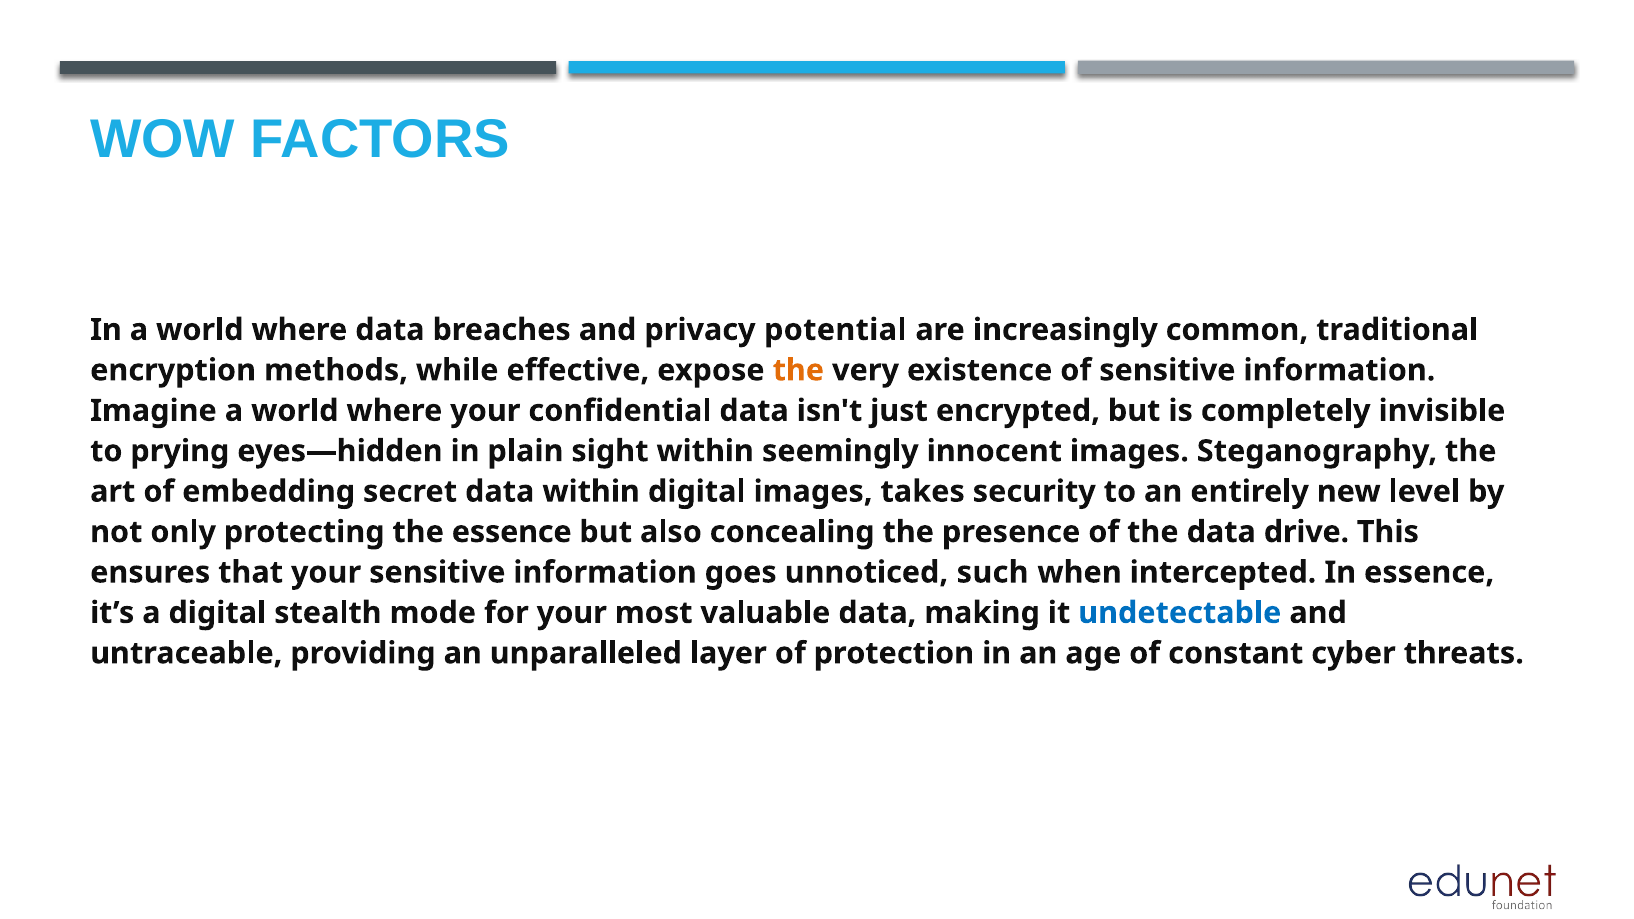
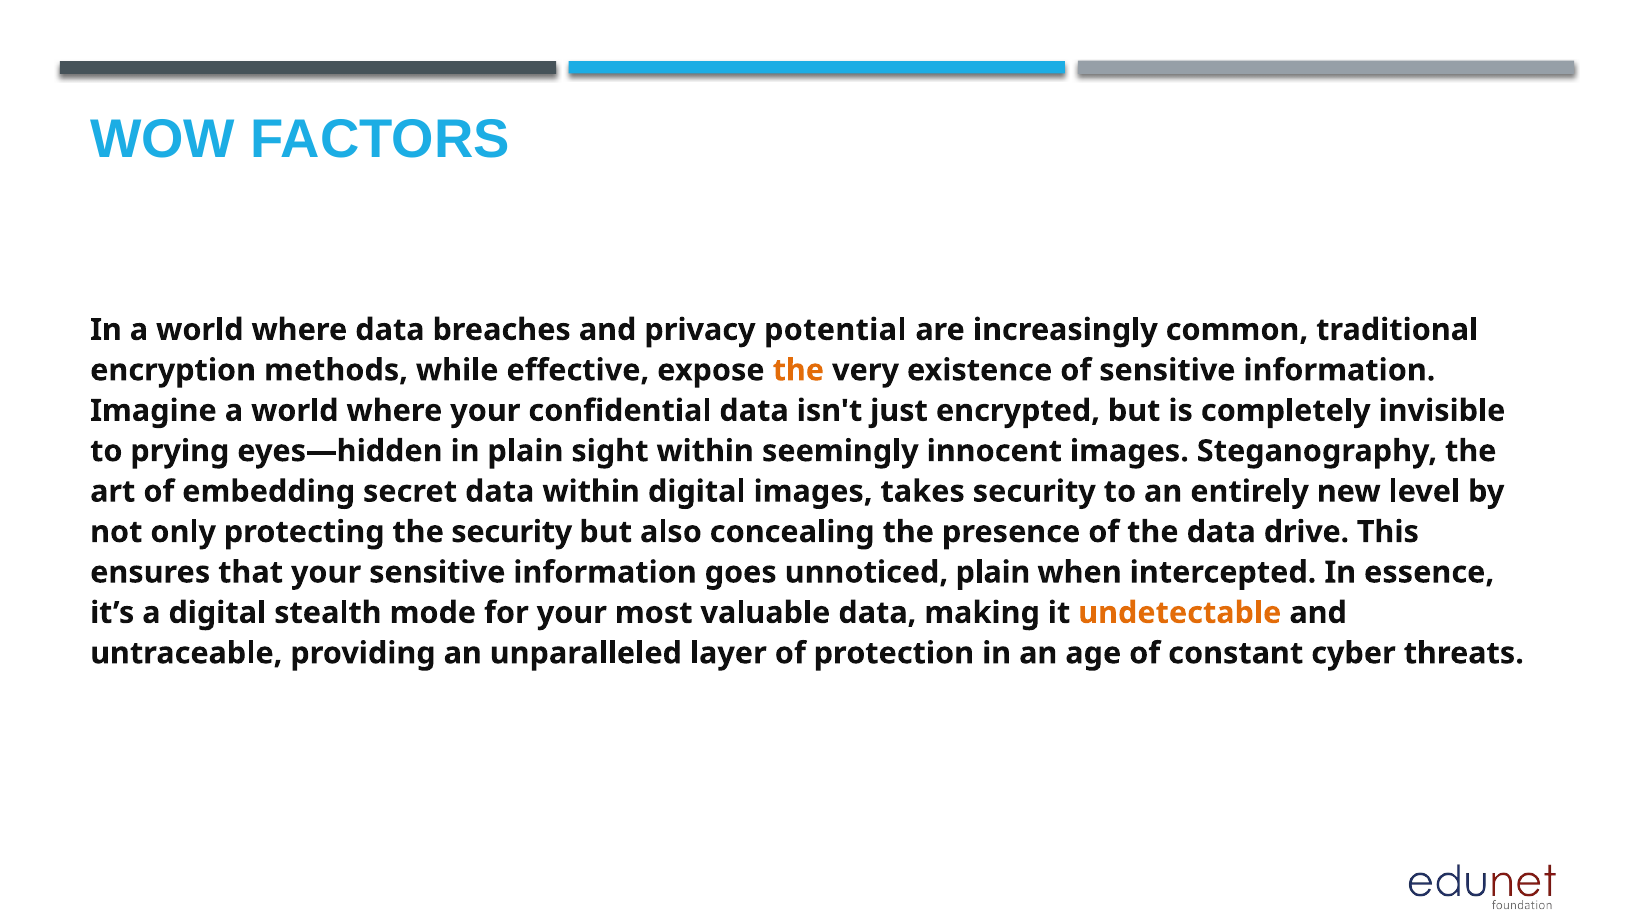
the essence: essence -> security
unnoticed such: such -> plain
undetectable colour: blue -> orange
